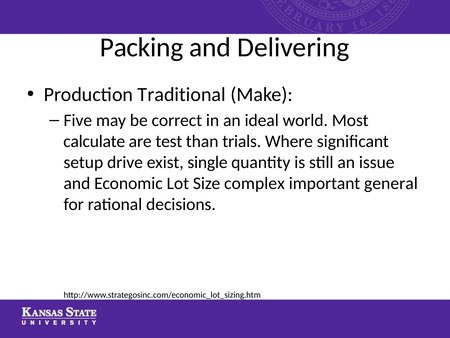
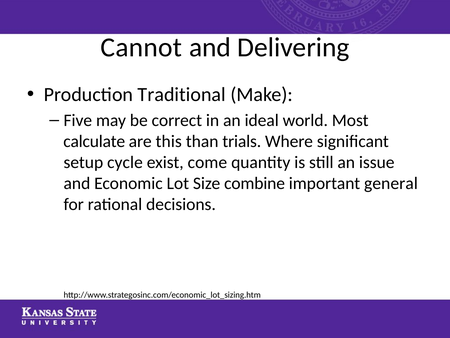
Packing: Packing -> Cannot
test: test -> this
drive: drive -> cycle
single: single -> come
complex: complex -> combine
